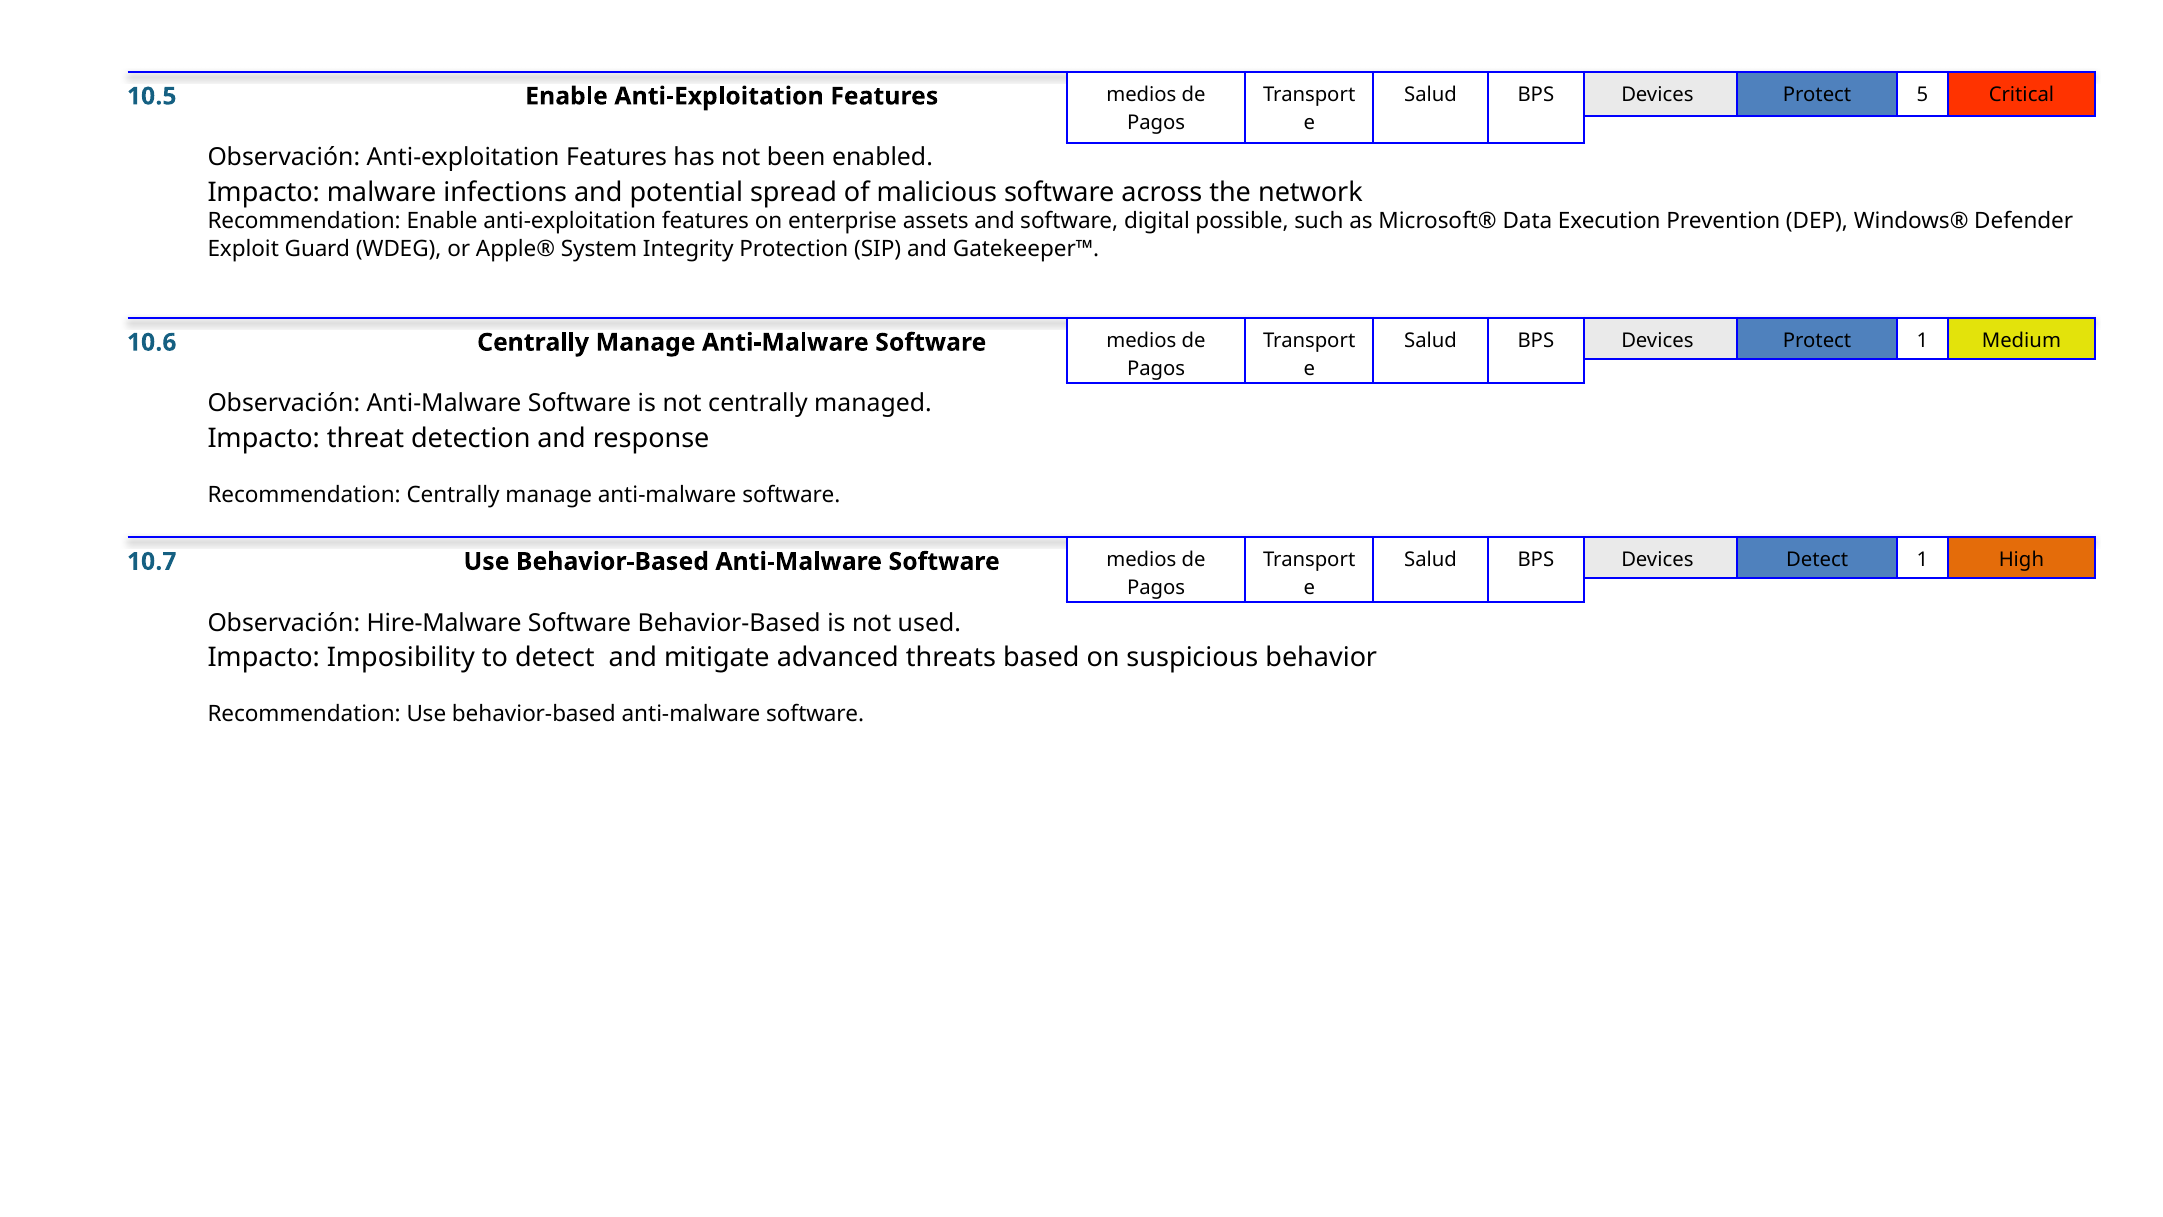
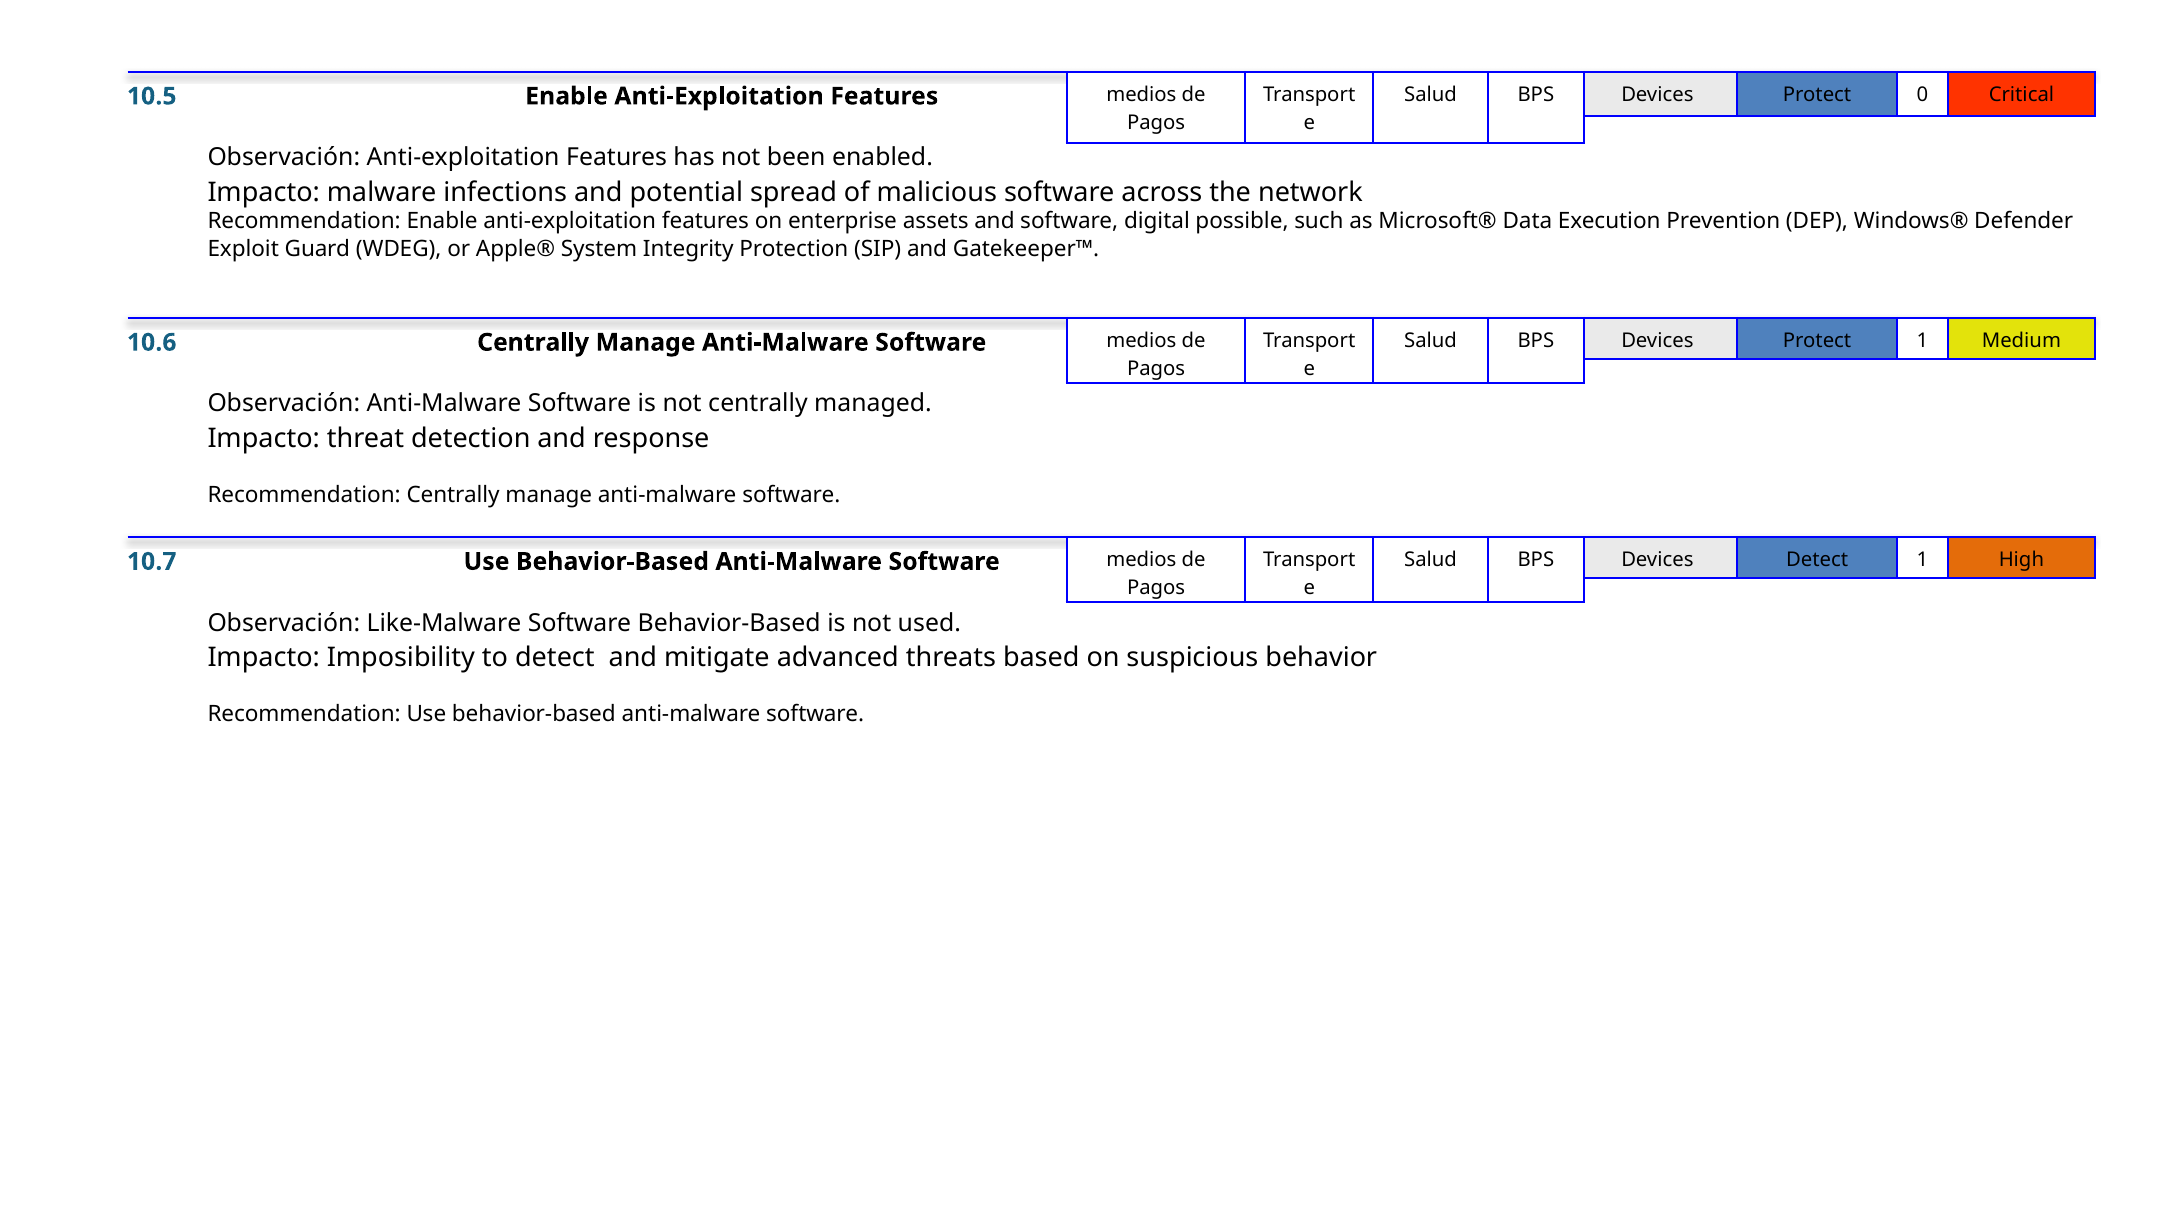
5: 5 -> 0
Hire-Malware: Hire-Malware -> Like-Malware
